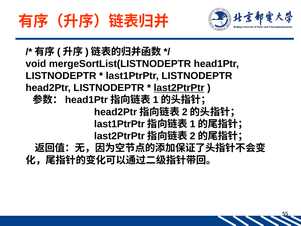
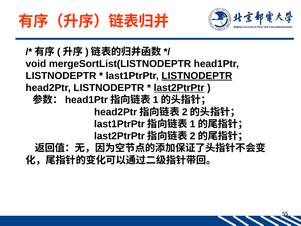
LISTNODEPTR at (197, 76) underline: none -> present
